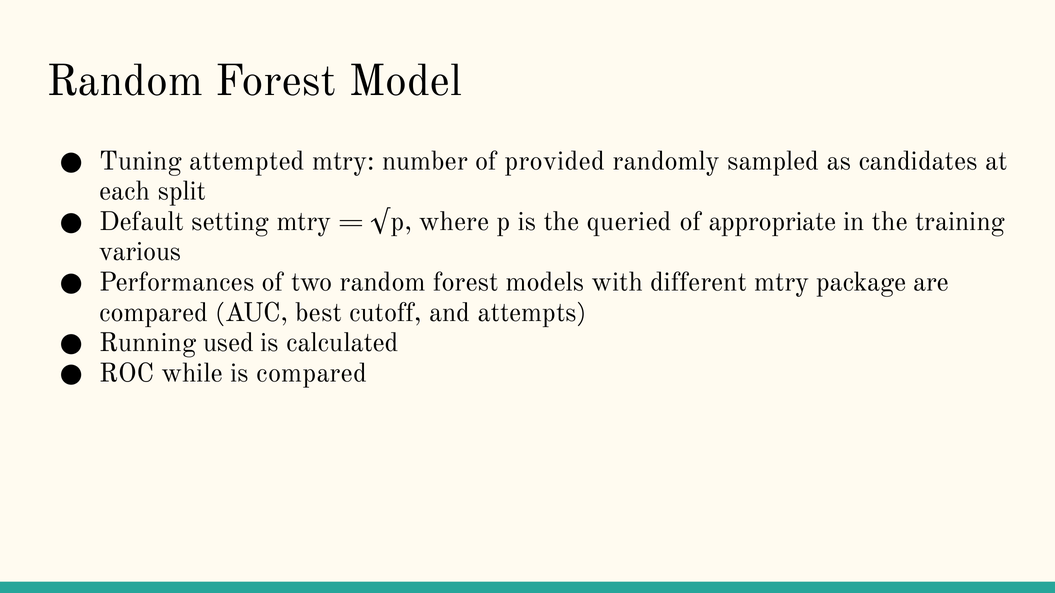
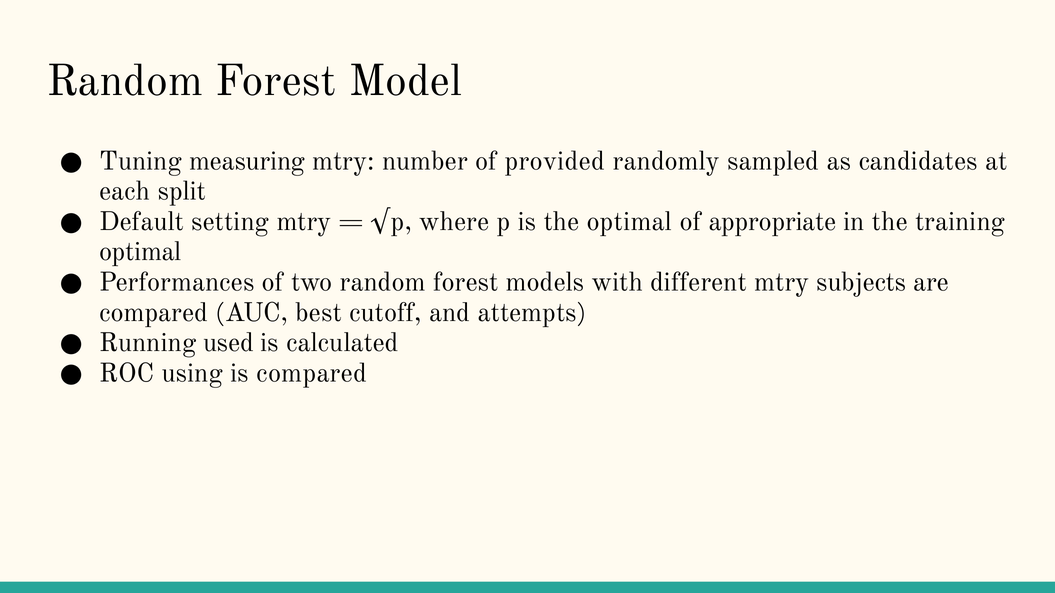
attempted: attempted -> measuring
the queried: queried -> optimal
various at (140, 252): various -> optimal
package: package -> subjects
while: while -> using
